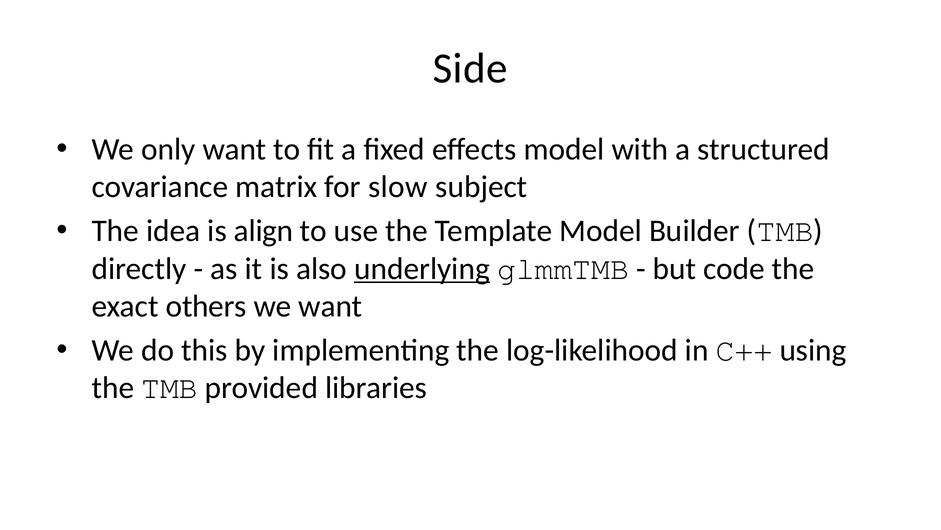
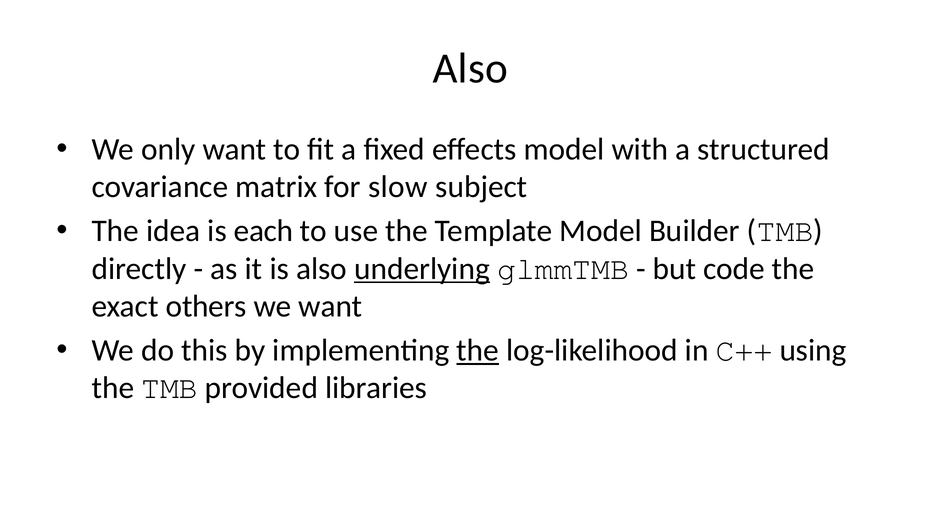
Side at (470, 68): Side -> Also
align: align -> each
the at (478, 350) underline: none -> present
